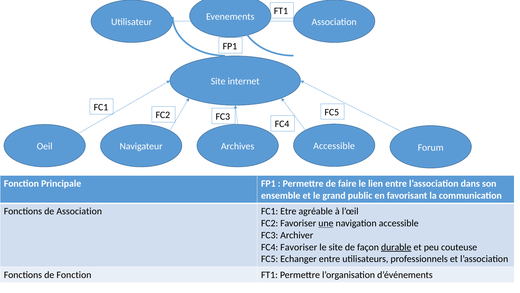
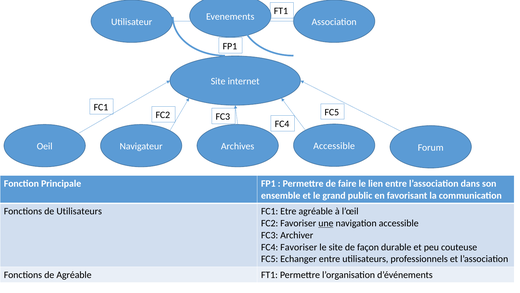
de Association: Association -> Utilisateurs
durable underline: present -> none
de Fonction: Fonction -> Agréable
